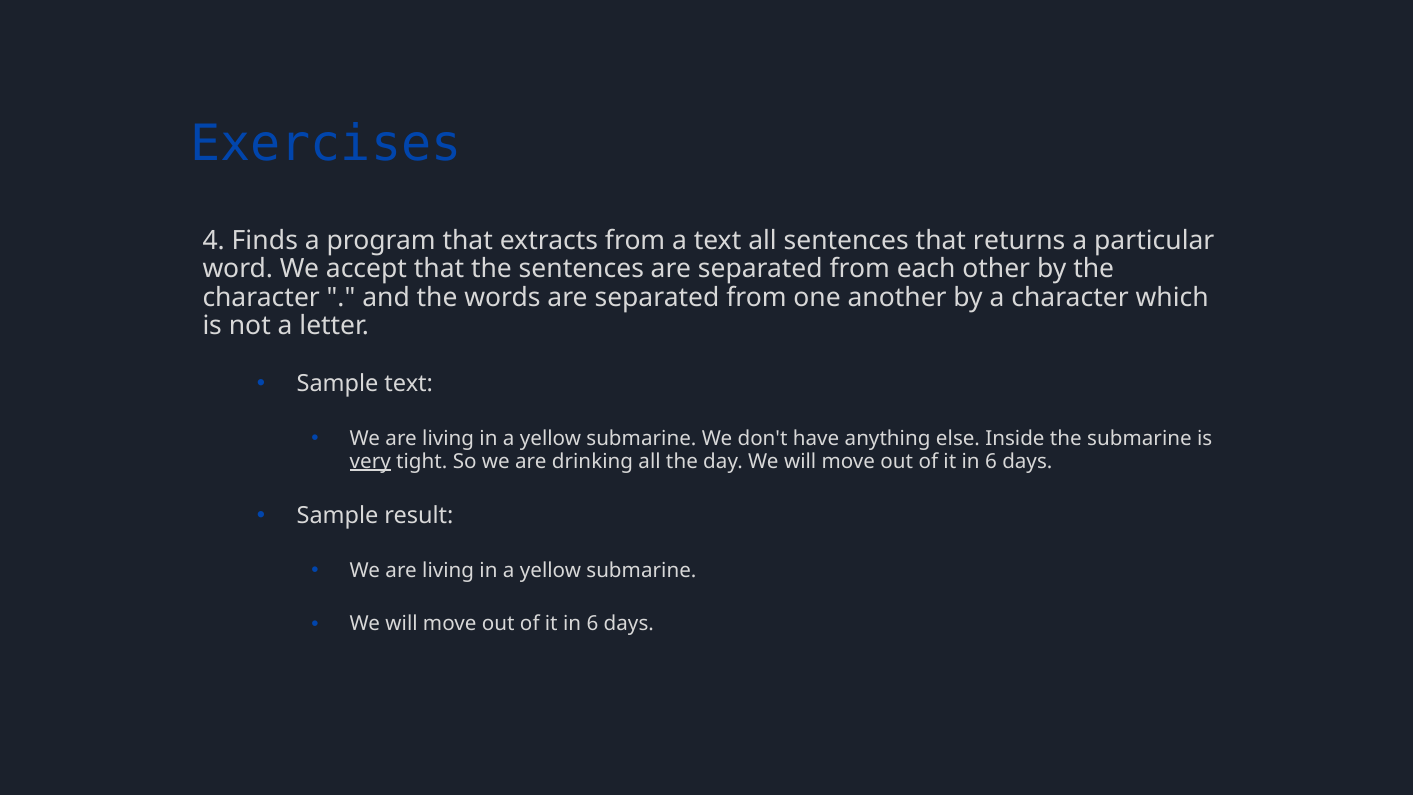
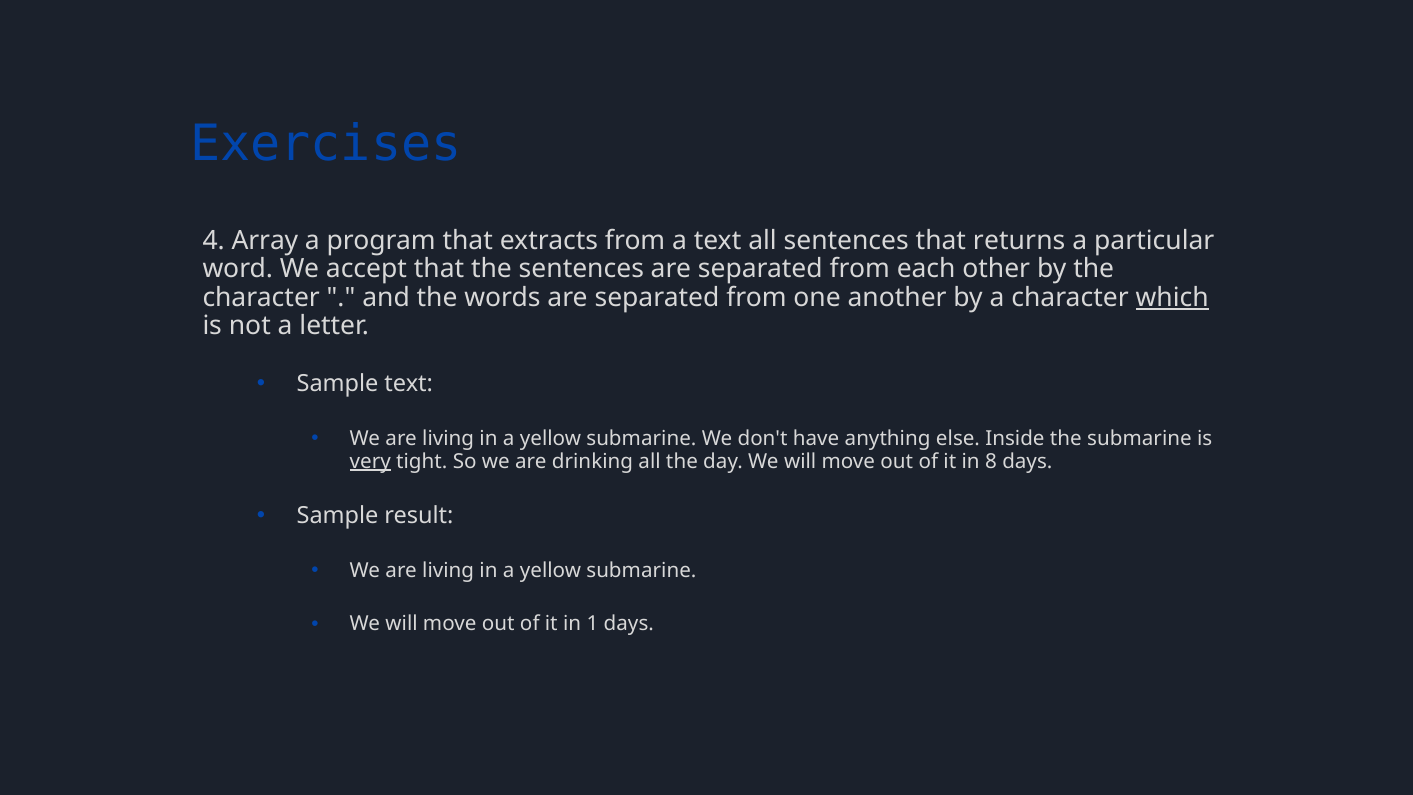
Finds: Finds -> Array
which underline: none -> present
6 at (991, 461): 6 -> 8
6 at (592, 624): 6 -> 1
